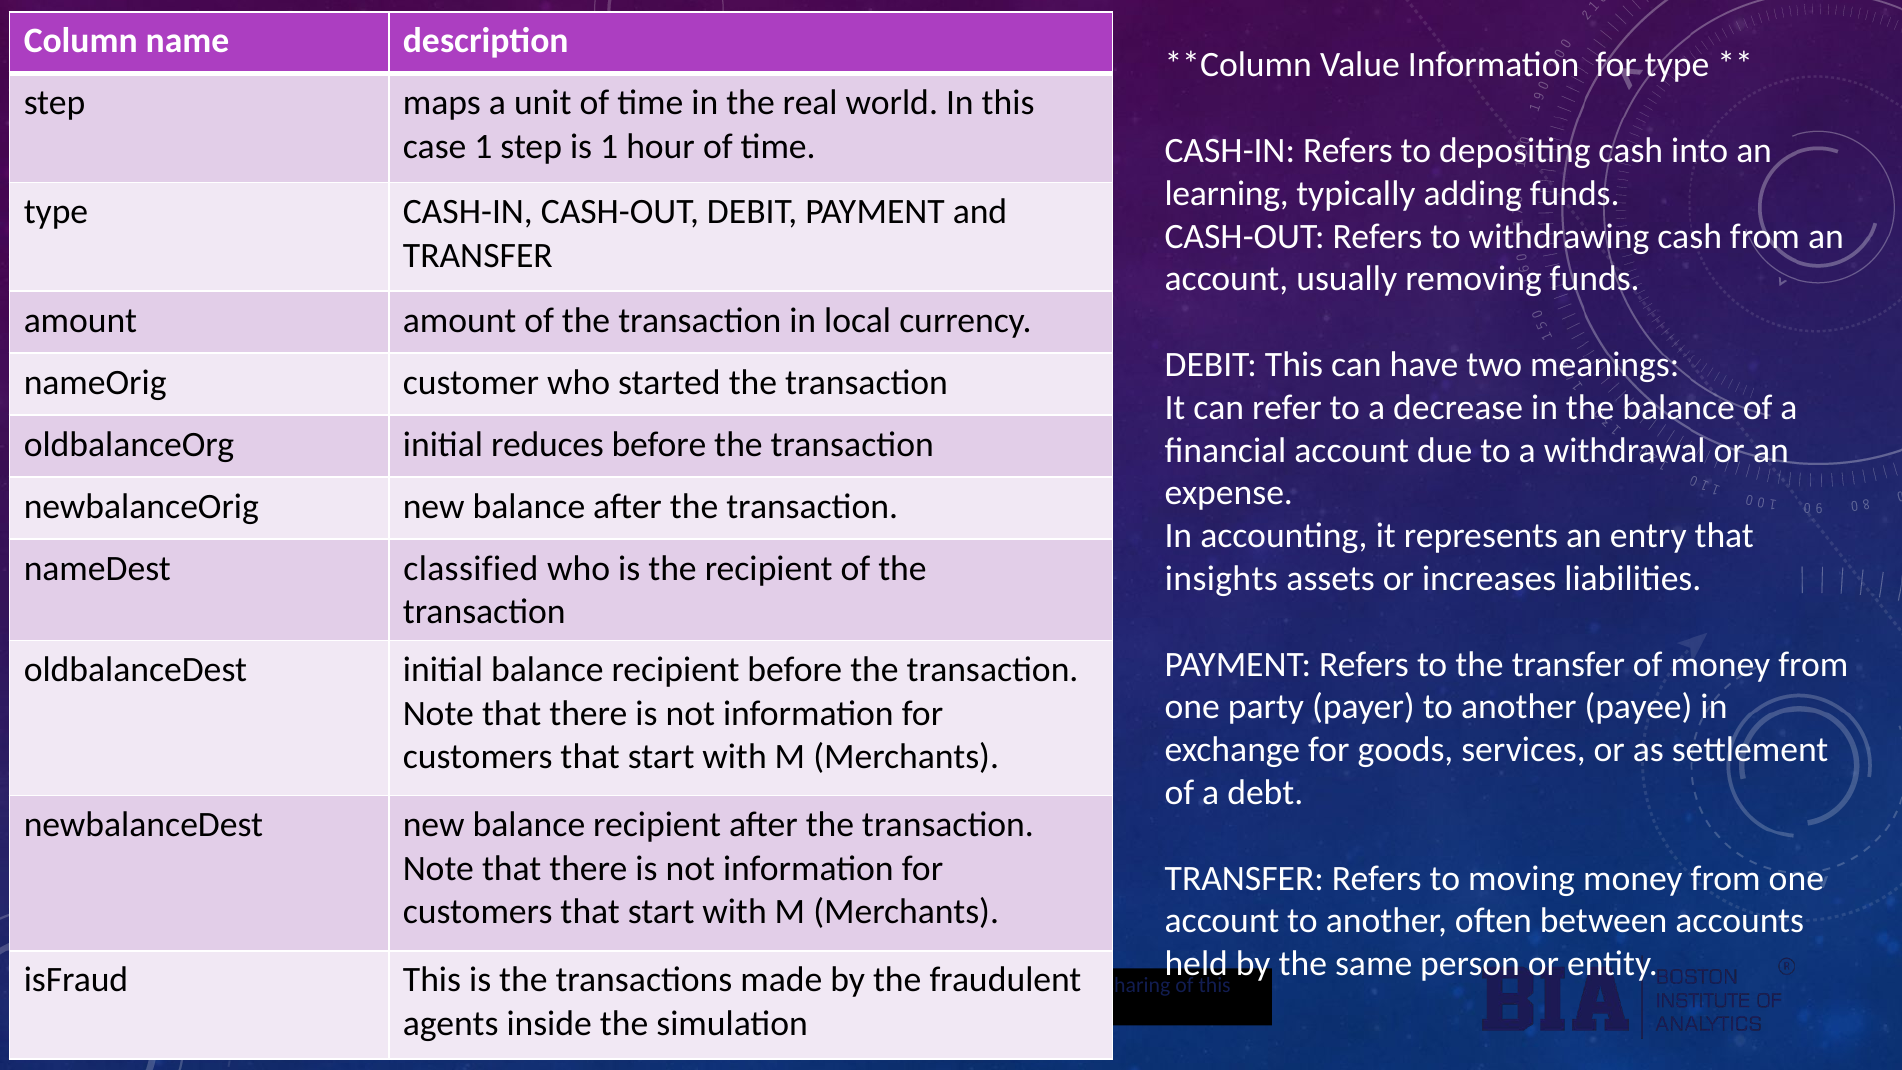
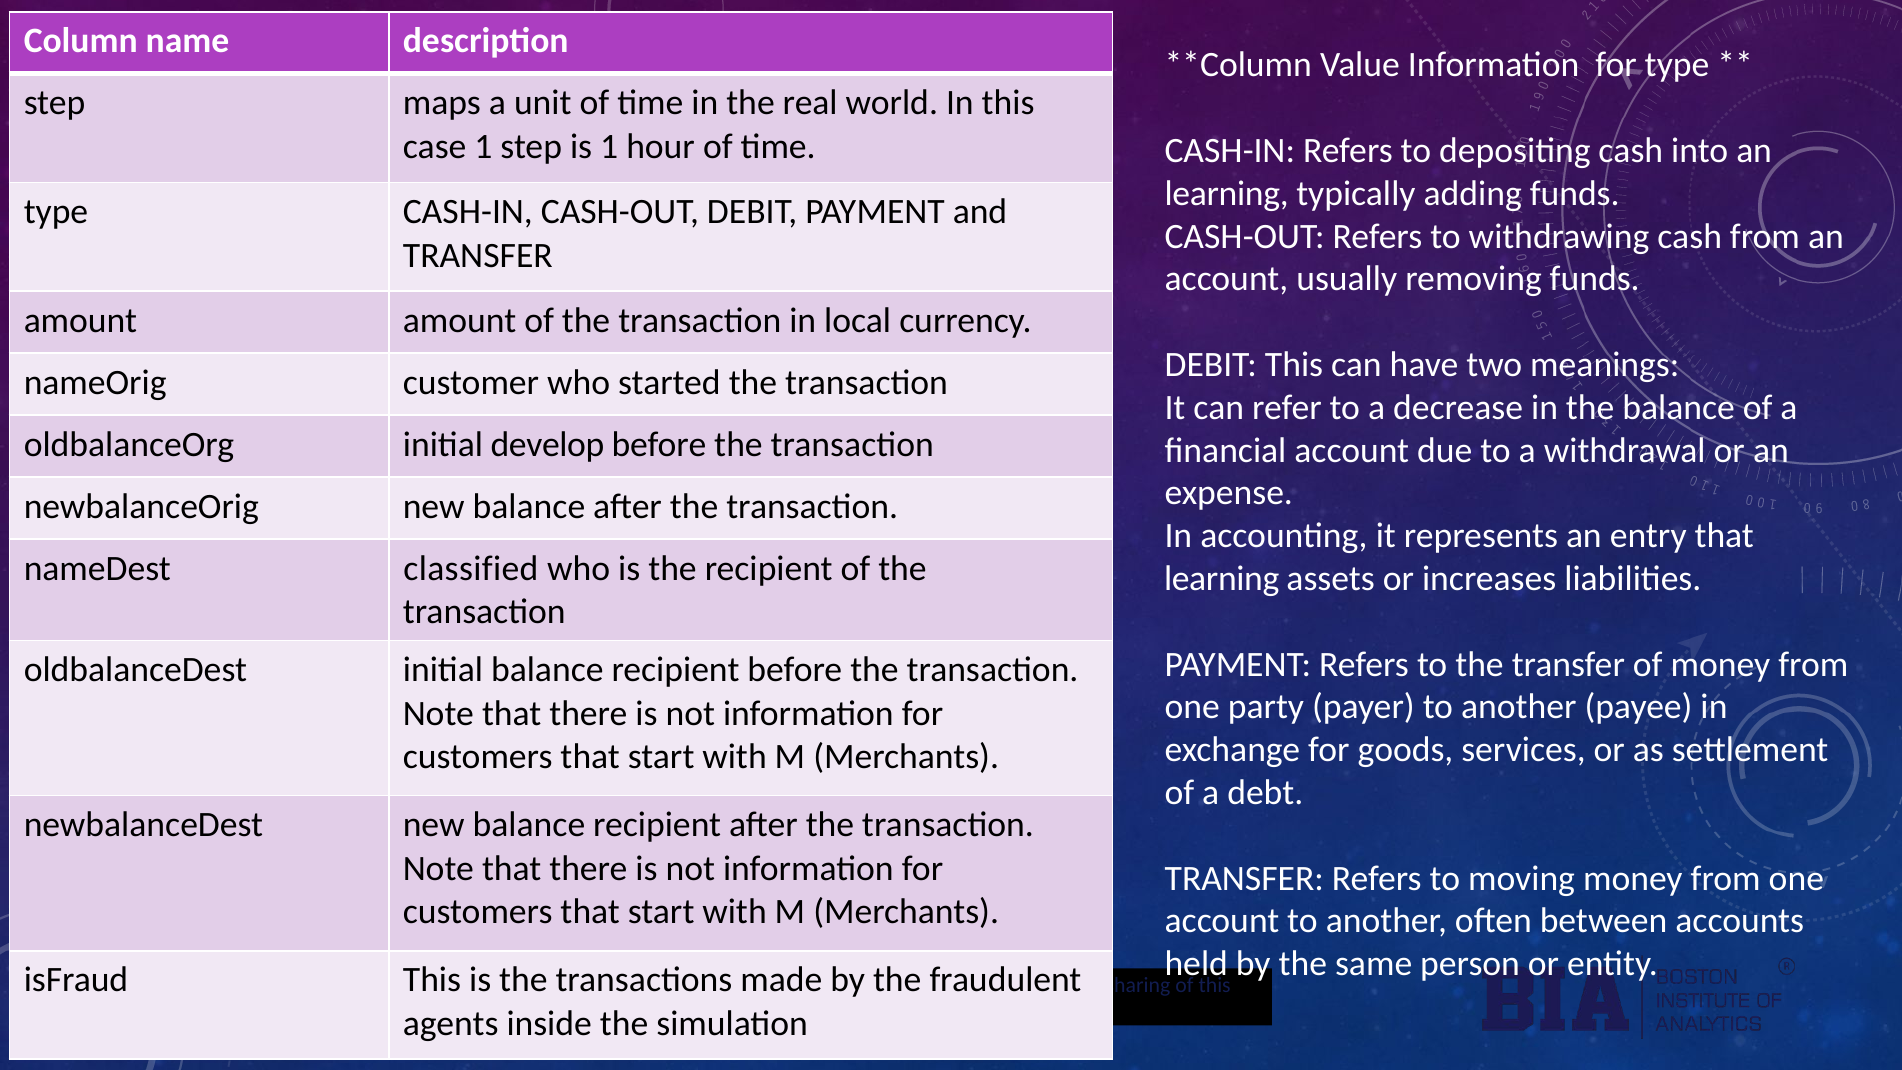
reduces: reduces -> develop
insights at (1221, 579): insights -> learning
